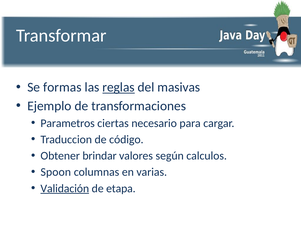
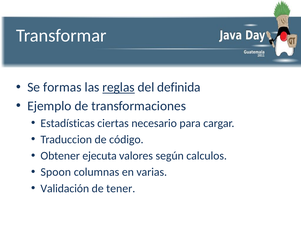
masivas: masivas -> definida
Parametros: Parametros -> Estadísticas
brindar: brindar -> ejecuta
Validación underline: present -> none
etapa: etapa -> tener
